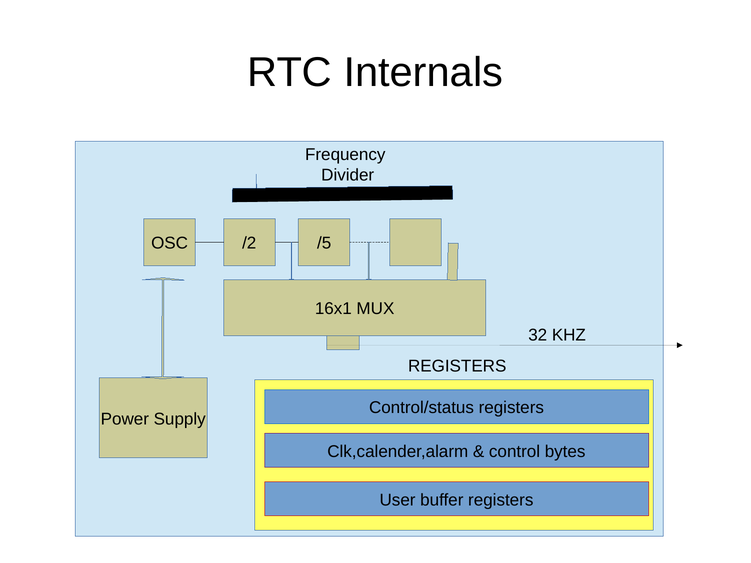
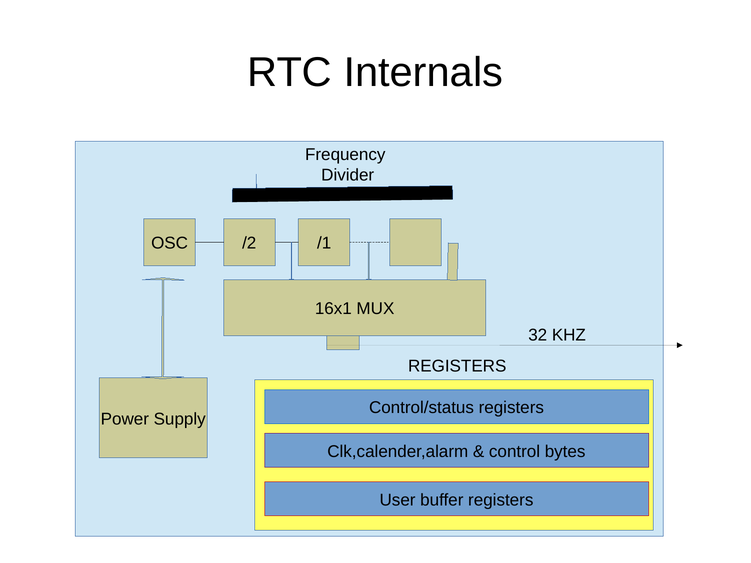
/5: /5 -> /1
